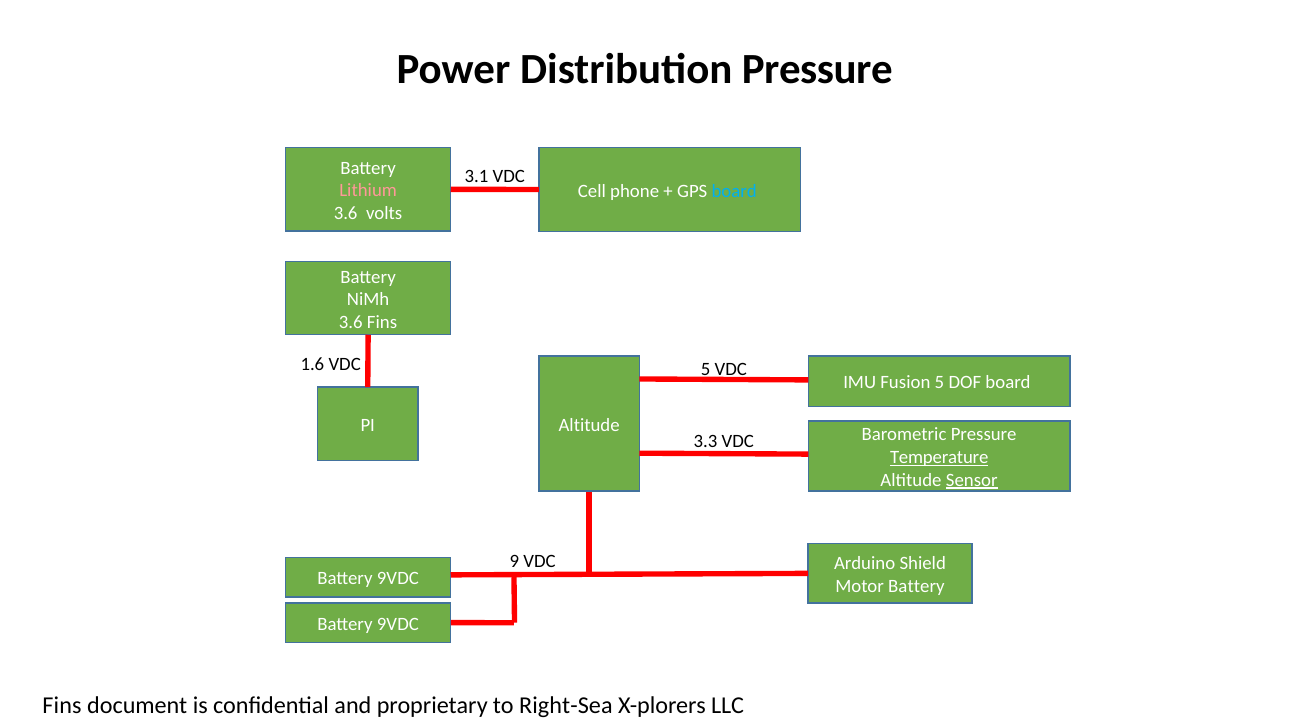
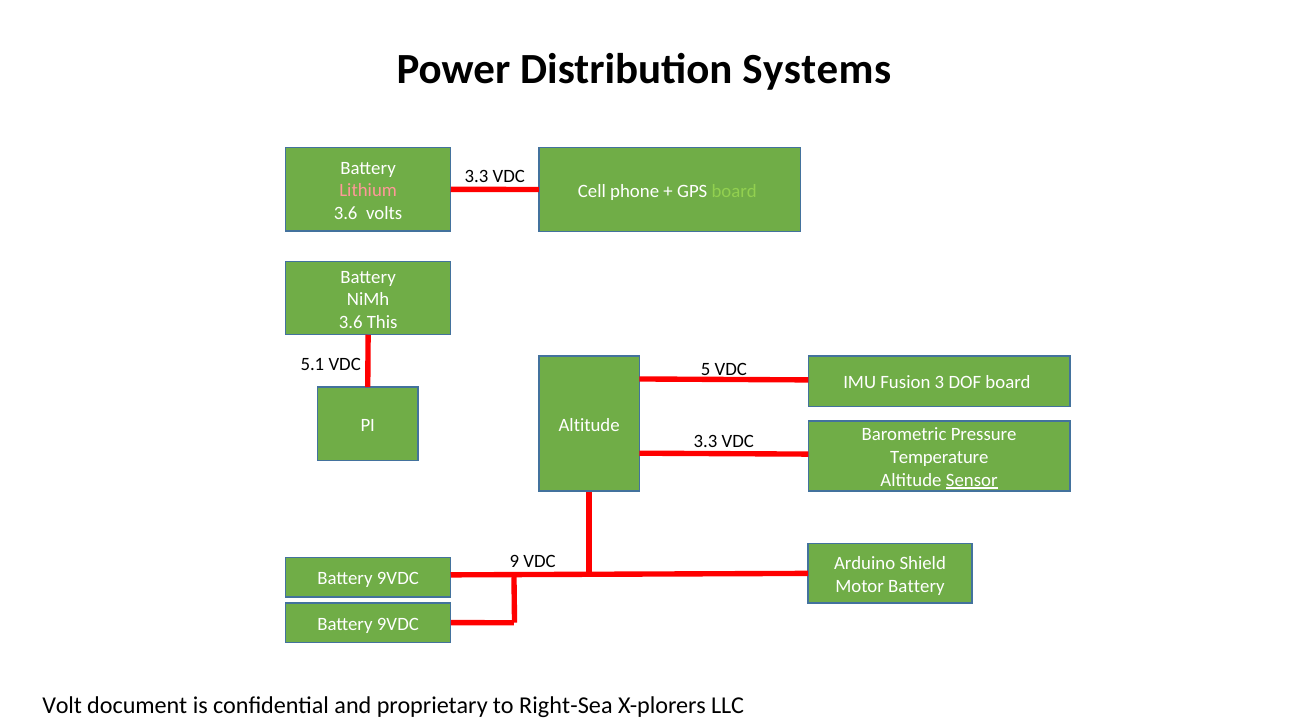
Distribution Pressure: Pressure -> Systems
3.1 at (476, 177): 3.1 -> 3.3
board at (734, 191) colour: light blue -> light green
3.6 Fins: Fins -> This
1.6: 1.6 -> 5.1
Fusion 5: 5 -> 3
Temperature underline: present -> none
Fins at (62, 705): Fins -> Volt
